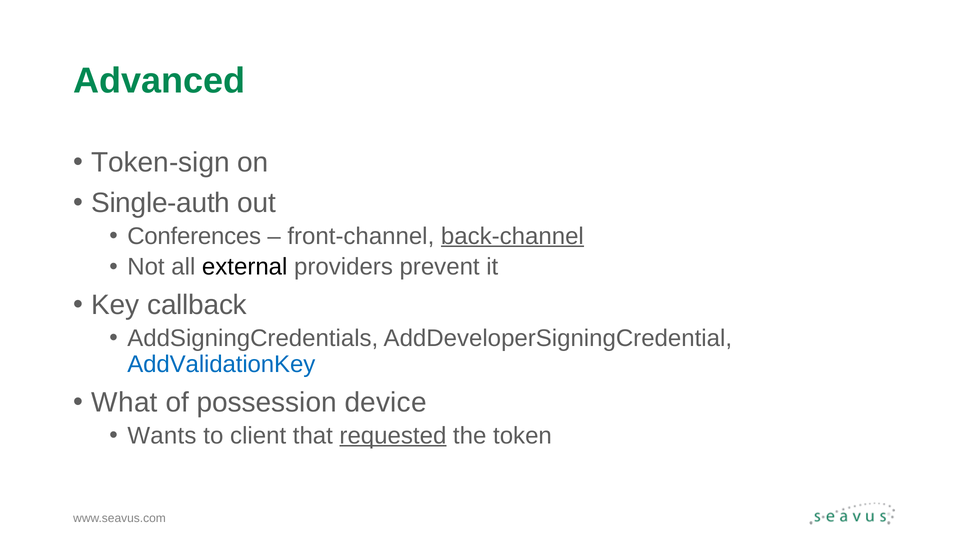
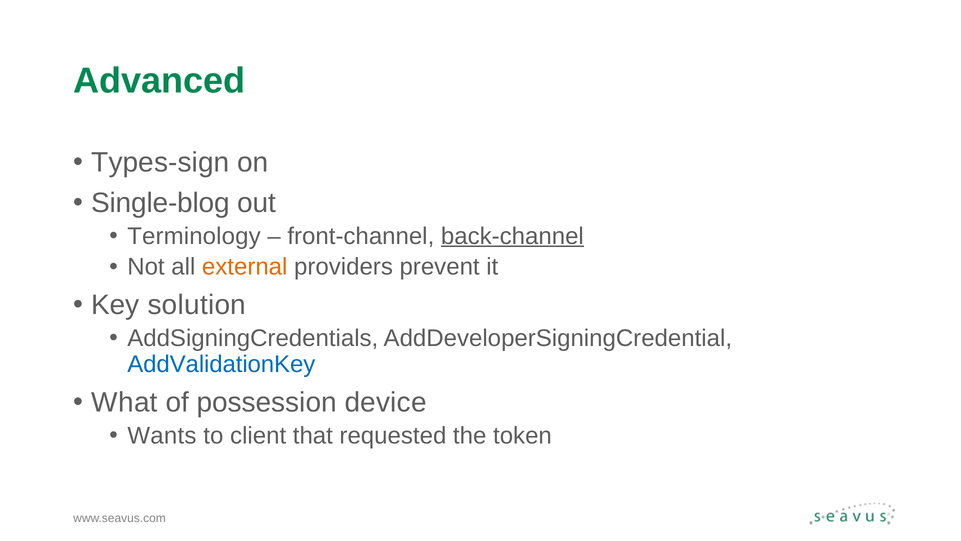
Token-sign: Token-sign -> Types-sign
Single-auth: Single-auth -> Single-blog
Conferences: Conferences -> Terminology
external colour: black -> orange
callback: callback -> solution
requested underline: present -> none
